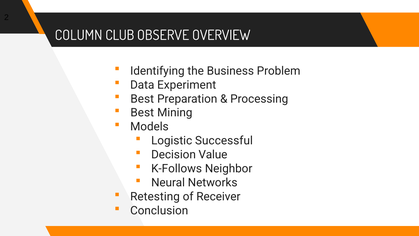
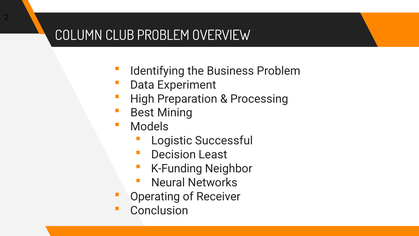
CLUB OBSERVE: OBSERVE -> PROBLEM
Best at (142, 99): Best -> High
Value: Value -> Least
K-Follows: K-Follows -> K-Funding
Retesting: Retesting -> Operating
